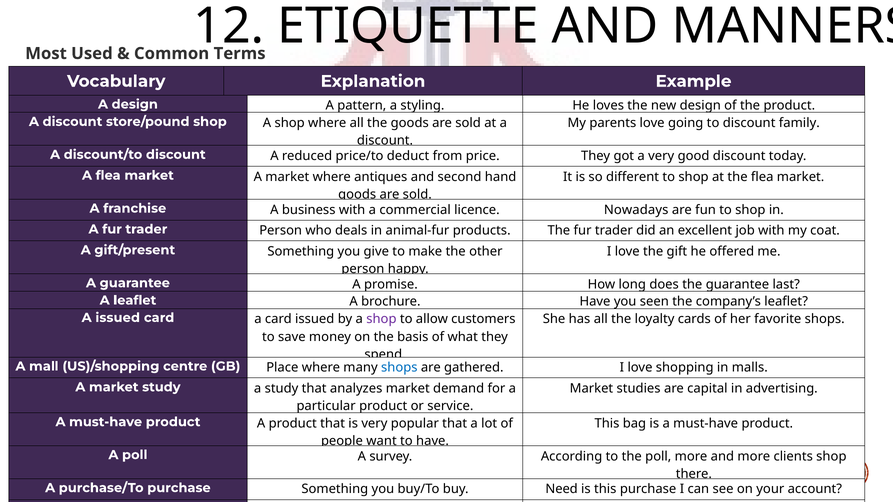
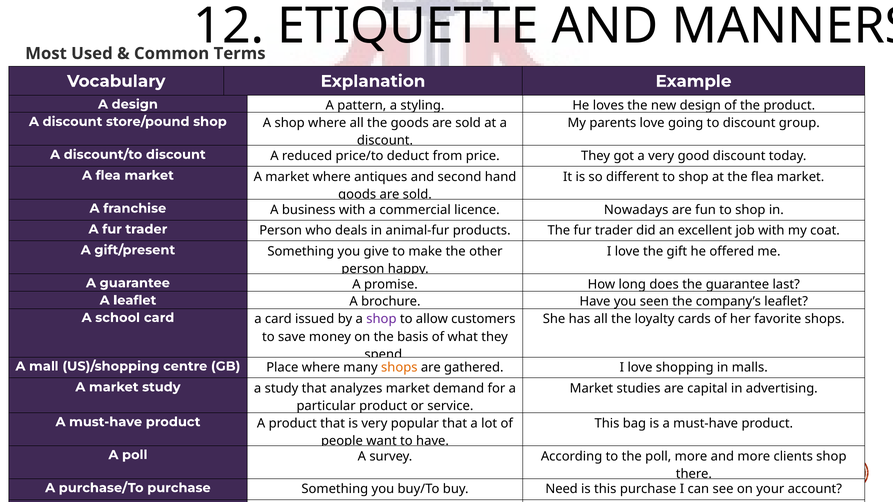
family: family -> group
A issued: issued -> school
shops at (399, 368) colour: blue -> orange
